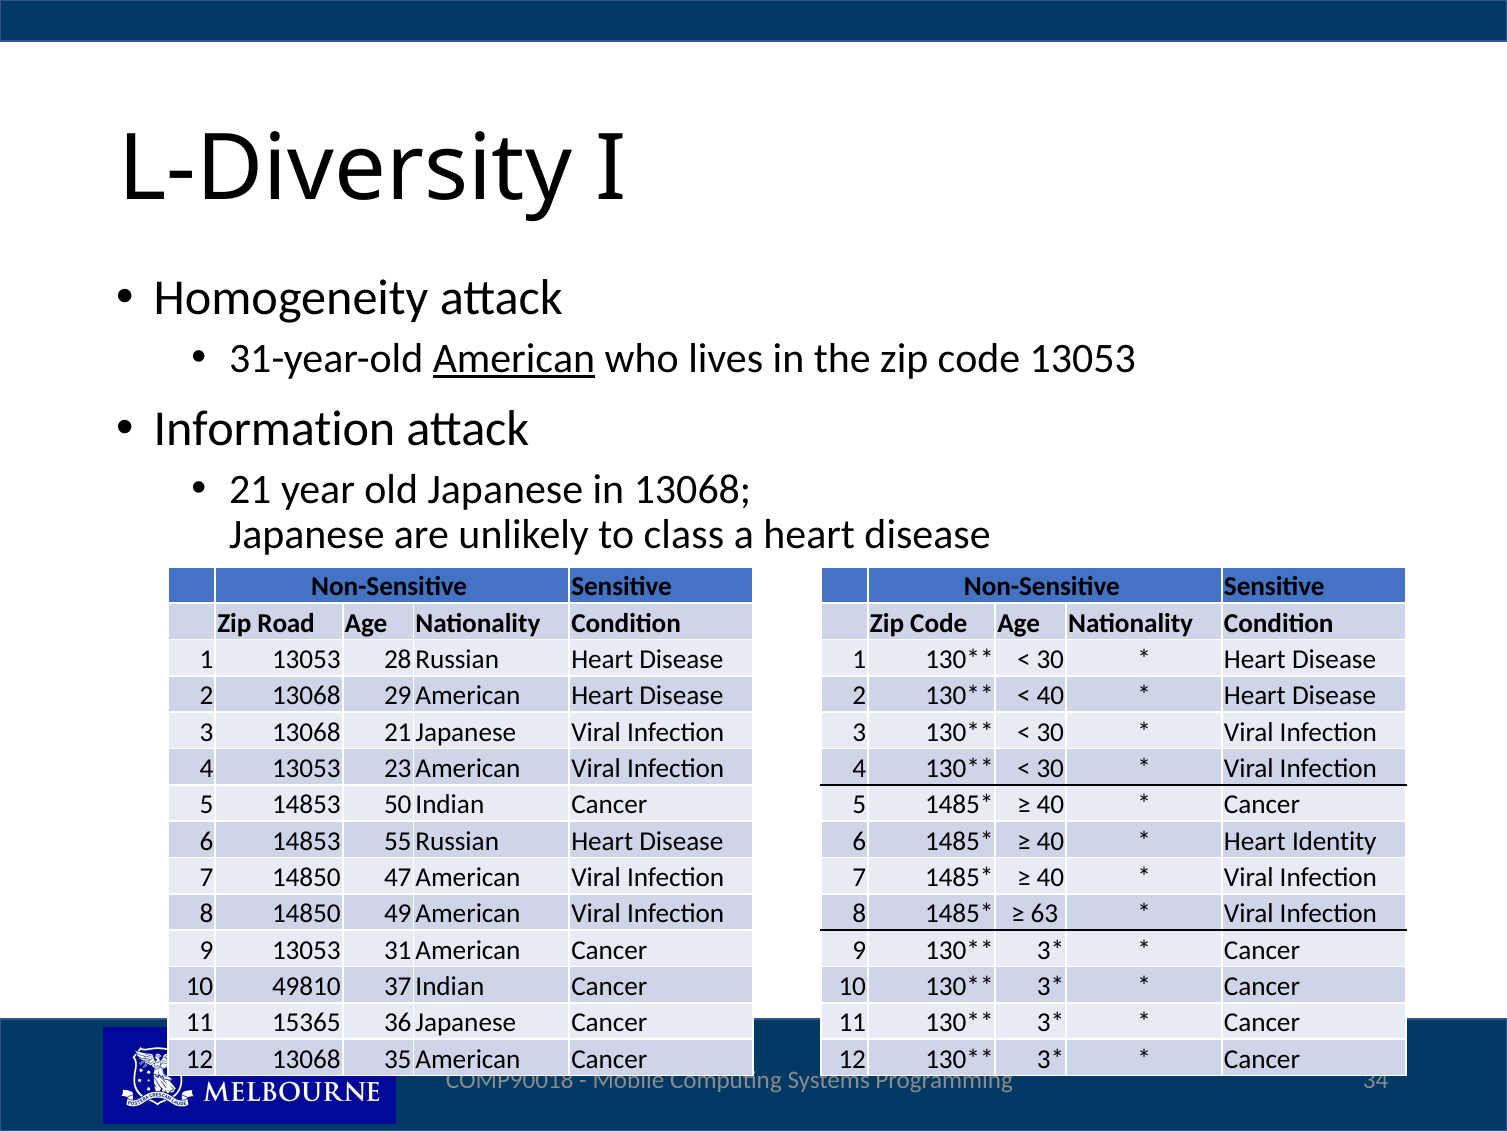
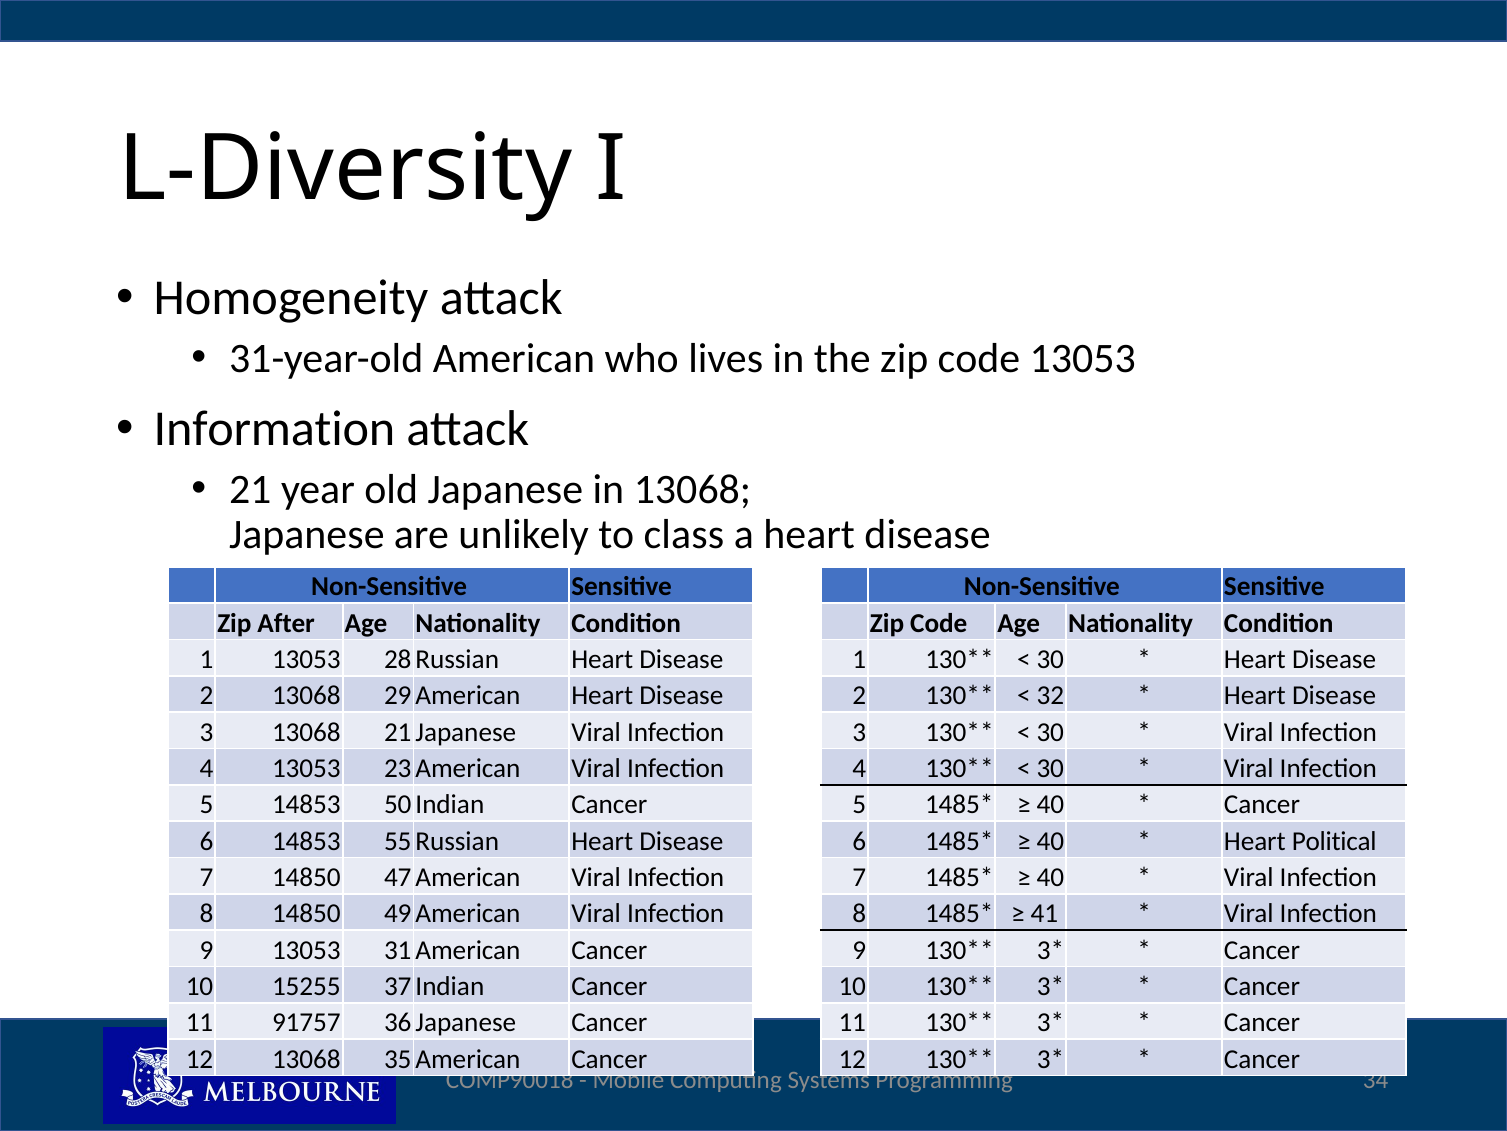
American underline: present -> none
Road: Road -> After
40 at (1050, 696): 40 -> 32
Identity: Identity -> Political
63: 63 -> 41
49810: 49810 -> 15255
15365: 15365 -> 91757
